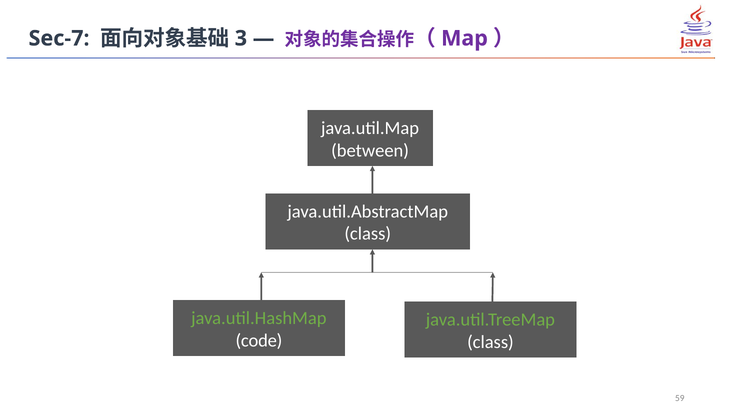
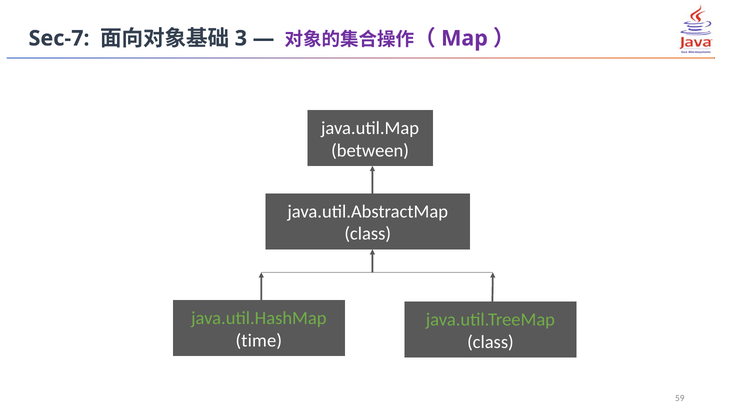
code: code -> time
